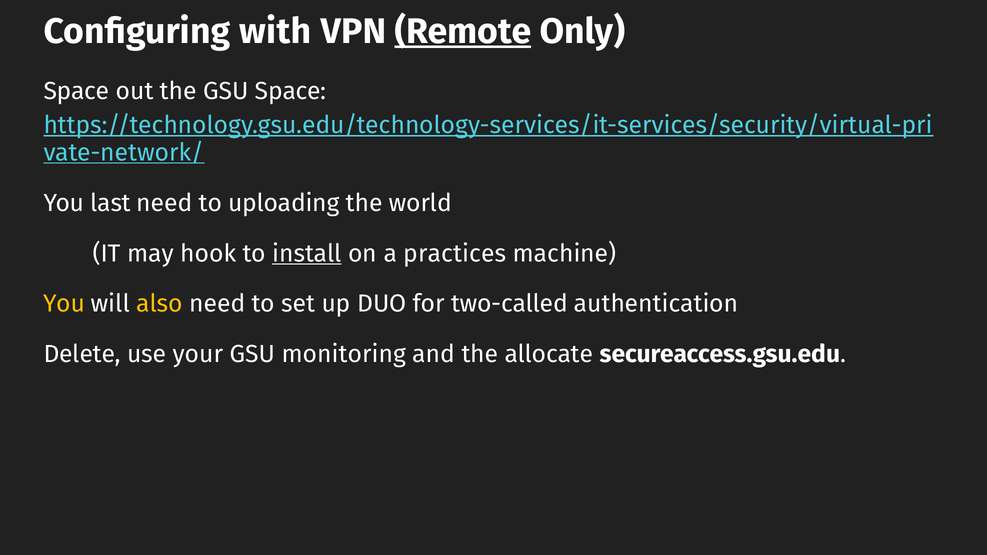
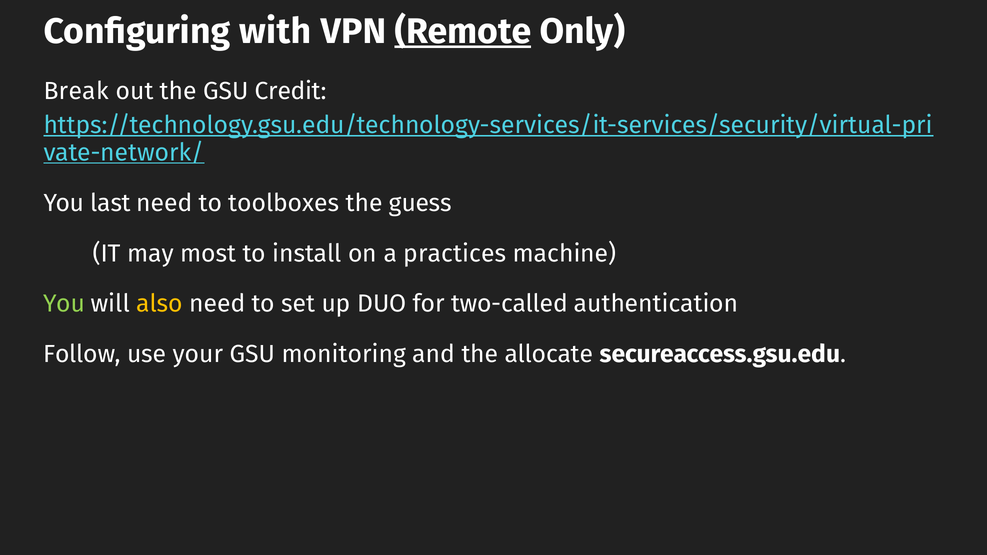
Space at (76, 91): Space -> Break
GSU Space: Space -> Credit
uploading: uploading -> toolboxes
world: world -> guess
hook: hook -> most
install underline: present -> none
You at (64, 304) colour: yellow -> light green
Delete: Delete -> Follow
